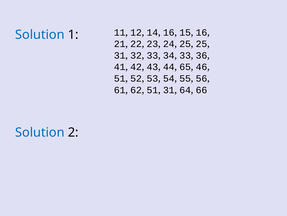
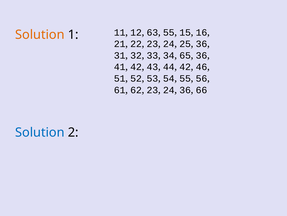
14: 14 -> 63
16 at (169, 32): 16 -> 55
Solution at (40, 35) colour: blue -> orange
25 at (201, 44): 25 -> 36
33 at (185, 55): 33 -> 65
65 at (185, 67): 65 -> 42
51 at (152, 90): 51 -> 23
31 at (169, 90): 31 -> 24
64 at (185, 90): 64 -> 36
